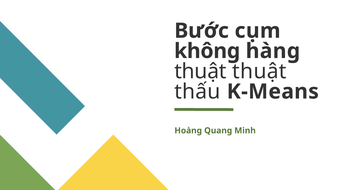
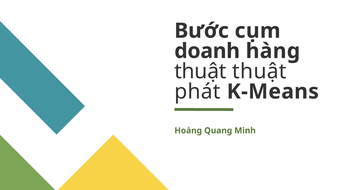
không: không -> doanh
thấu: thấu -> phát
